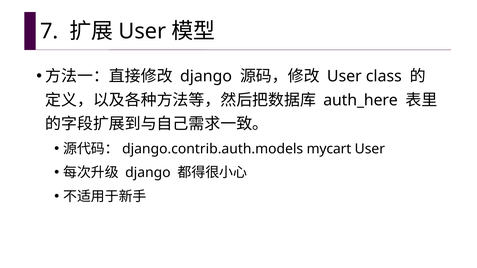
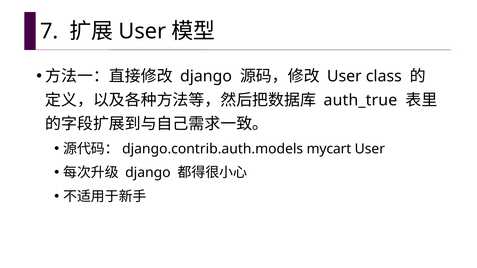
auth_here: auth_here -> auth_true
